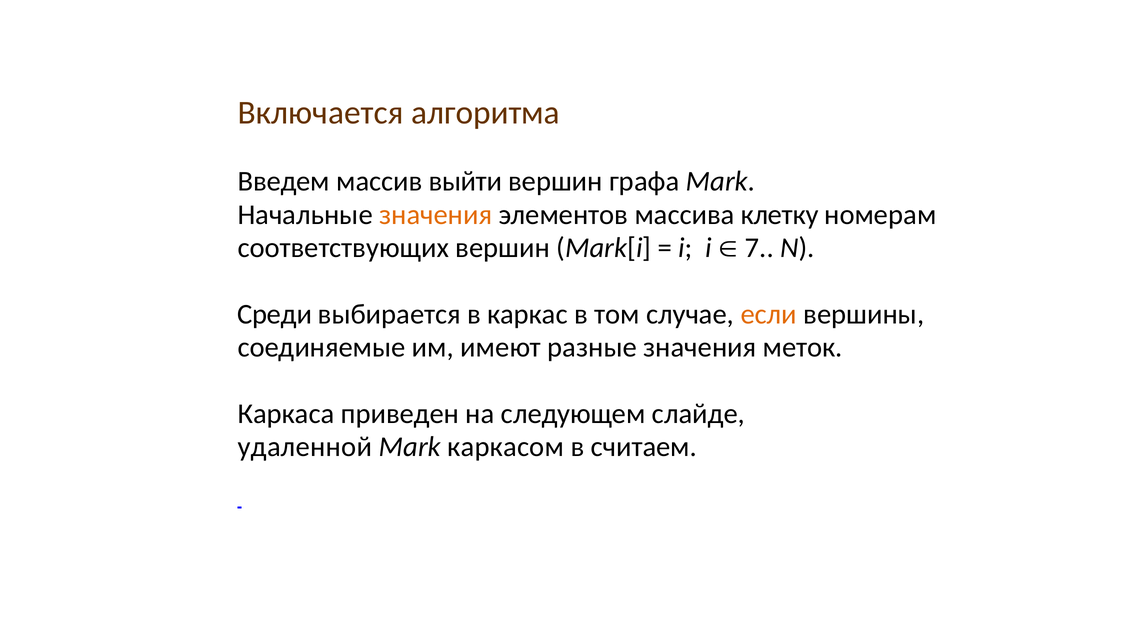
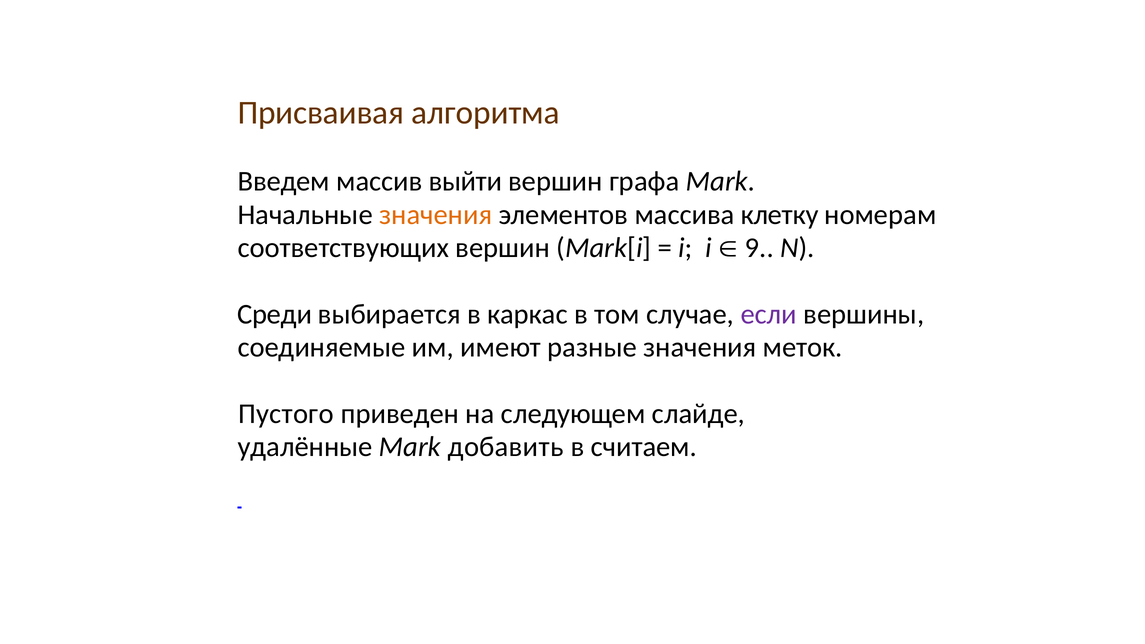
Включается: Включается -> Присваивая
7: 7 -> 9
если colour: orange -> purple
Каркаса: Каркаса -> Пустого
удаленной: удаленной -> удалённые
каркасом: каркасом -> добавить
